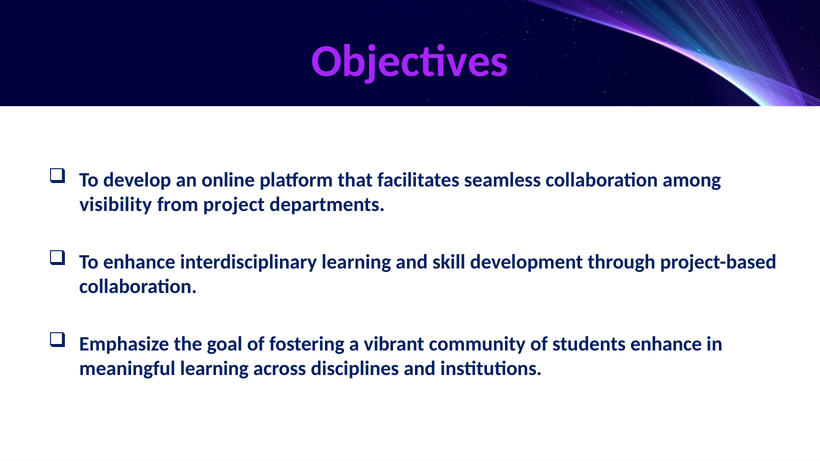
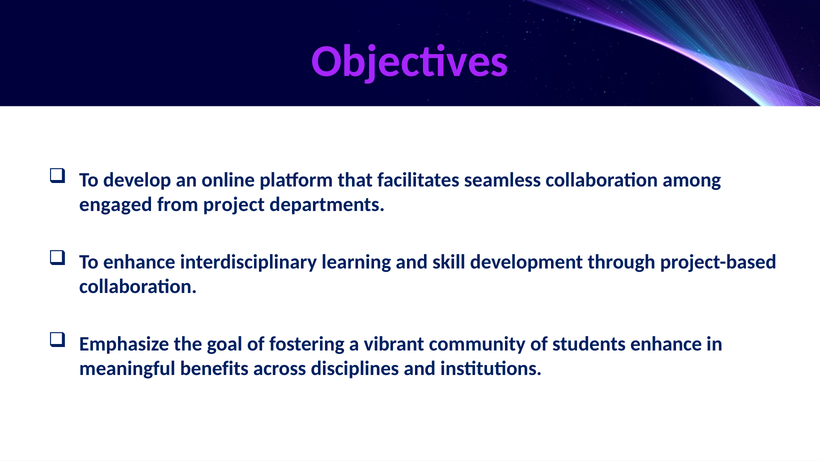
visibility: visibility -> engaged
meaningful learning: learning -> benefits
